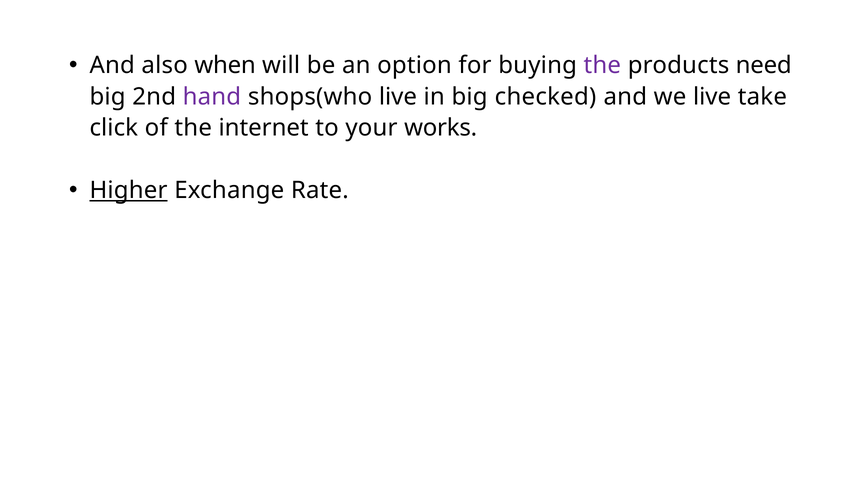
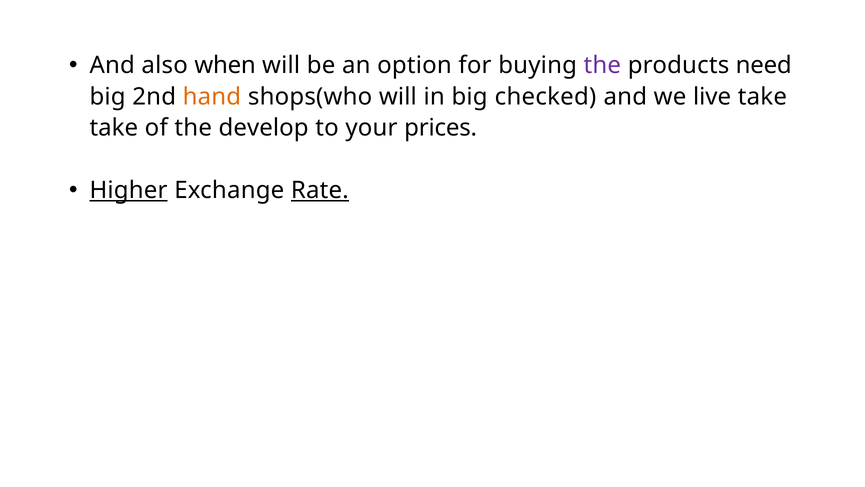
hand colour: purple -> orange
shops(who live: live -> will
click at (114, 128): click -> take
internet: internet -> develop
works: works -> prices
Rate underline: none -> present
